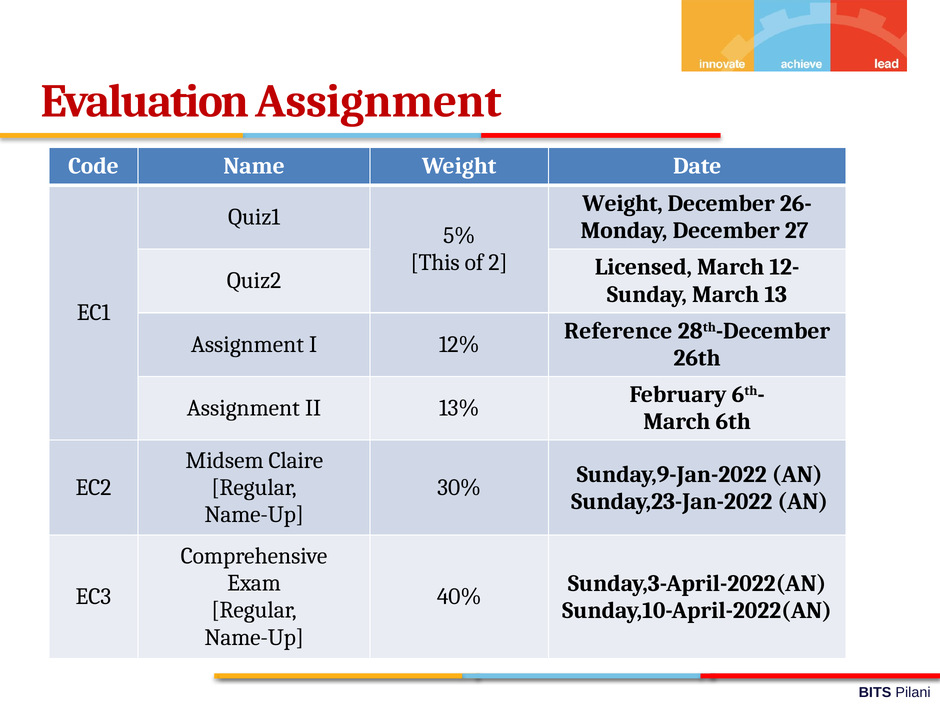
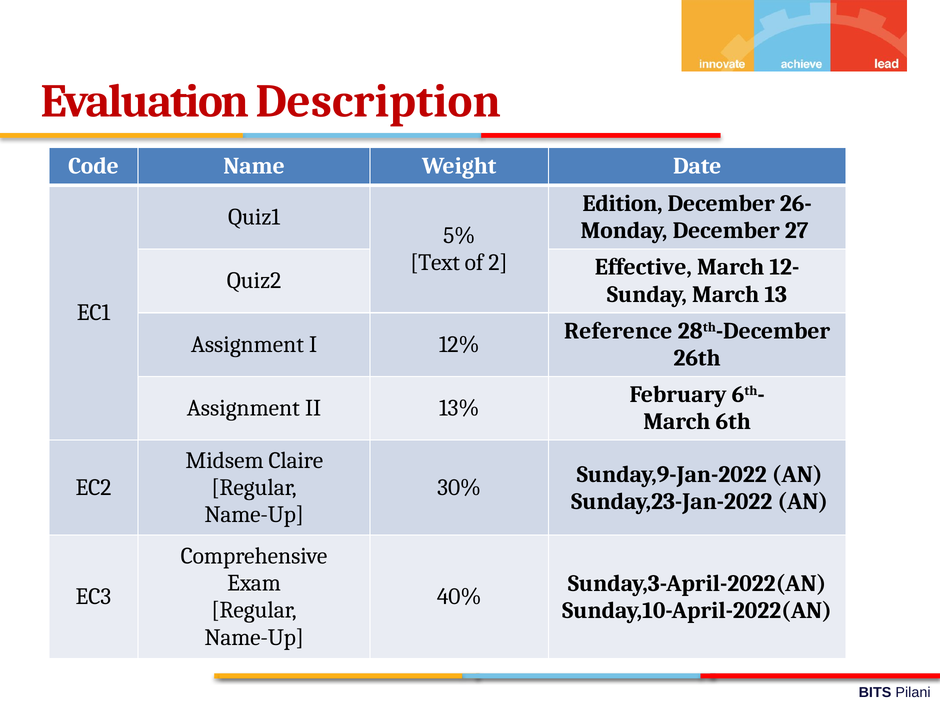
Evaluation Assignment: Assignment -> Description
Weight at (623, 203): Weight -> Edition
This: This -> Text
Licensed: Licensed -> Effective
